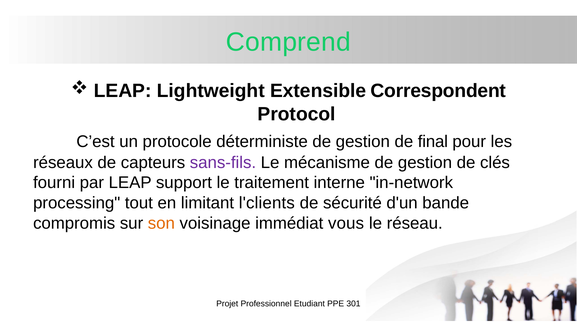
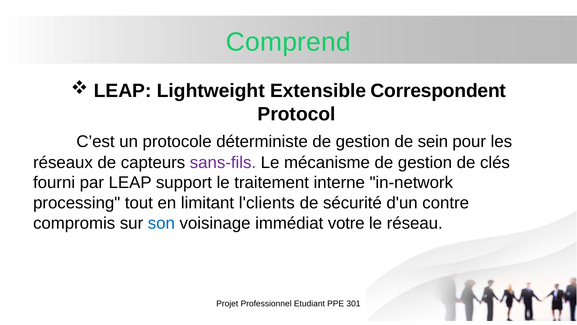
final: final -> sein
bande: bande -> contre
son colour: orange -> blue
vous: vous -> votre
